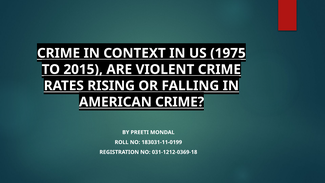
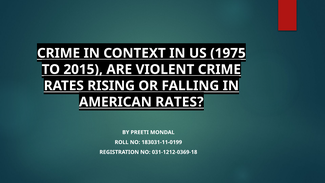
AMERICAN CRIME: CRIME -> RATES
